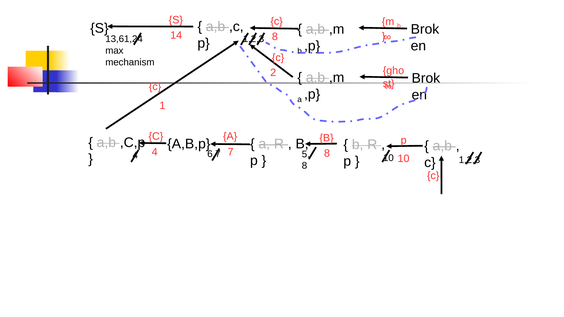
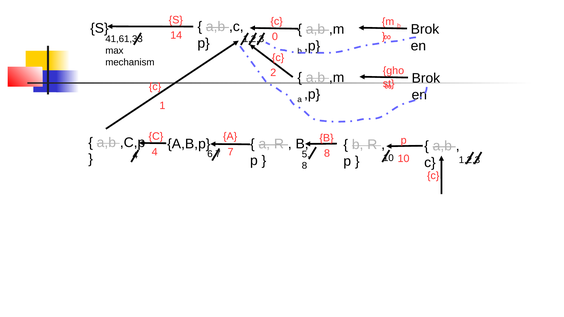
13,61,24: 13,61,24 -> 41,61,33
p 8: 8 -> 0
